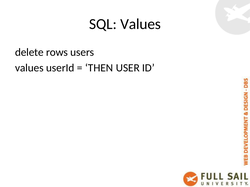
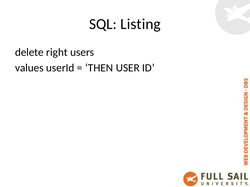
SQL Values: Values -> Listing
rows: rows -> right
